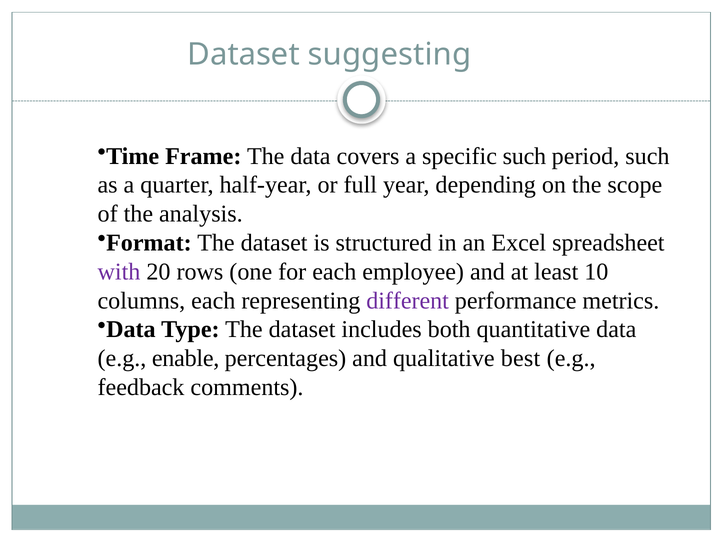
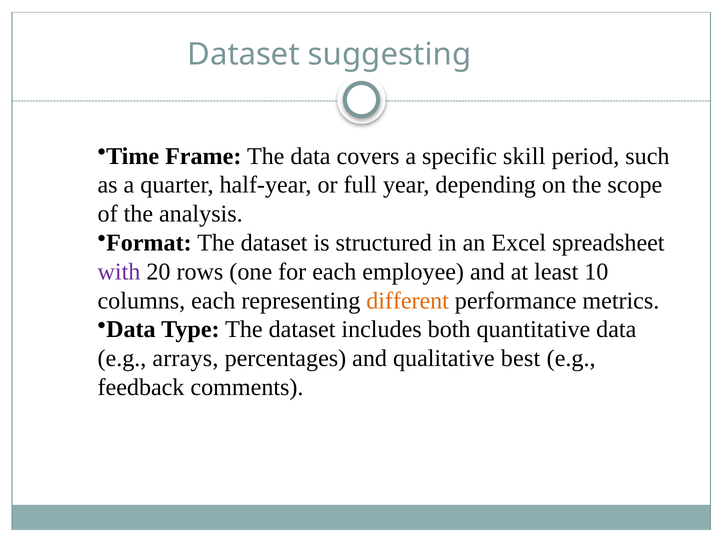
specific such: such -> skill
different colour: purple -> orange
enable: enable -> arrays
